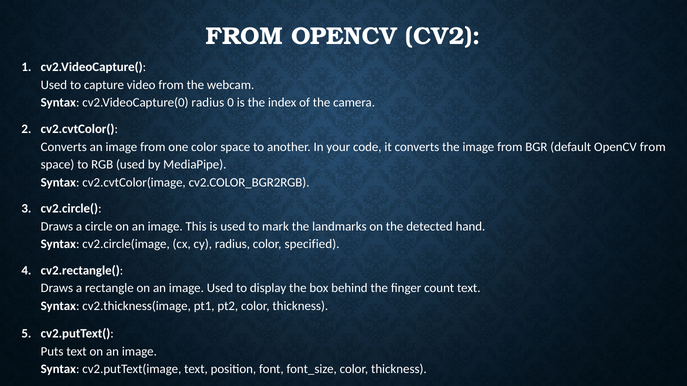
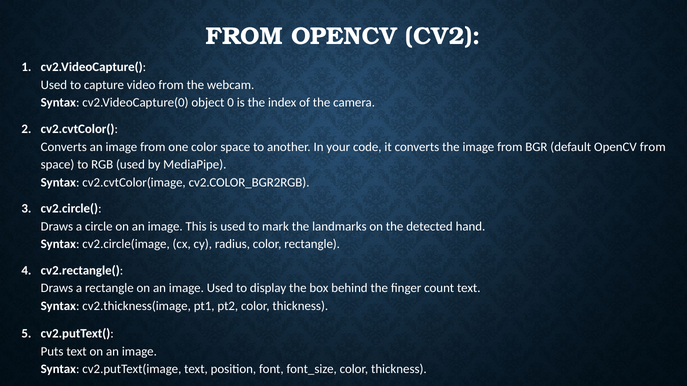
cv2.VideoCapture(0 radius: radius -> object
color specified: specified -> rectangle
